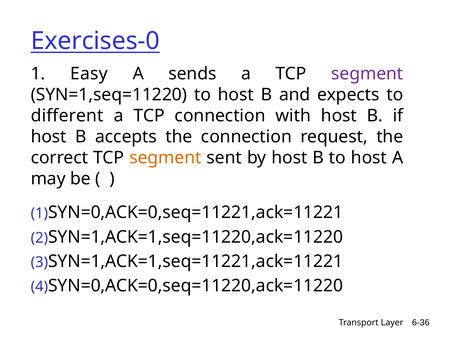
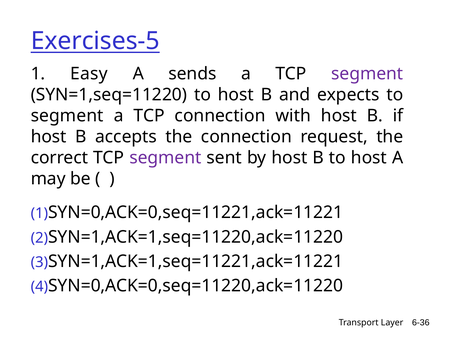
Exercises-0: Exercises-0 -> Exercises-5
different at (67, 116): different -> segment
segment at (165, 158) colour: orange -> purple
